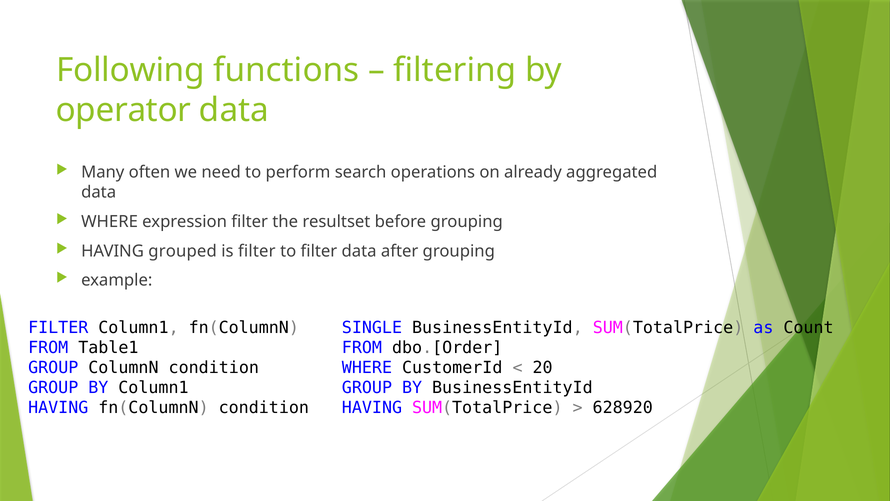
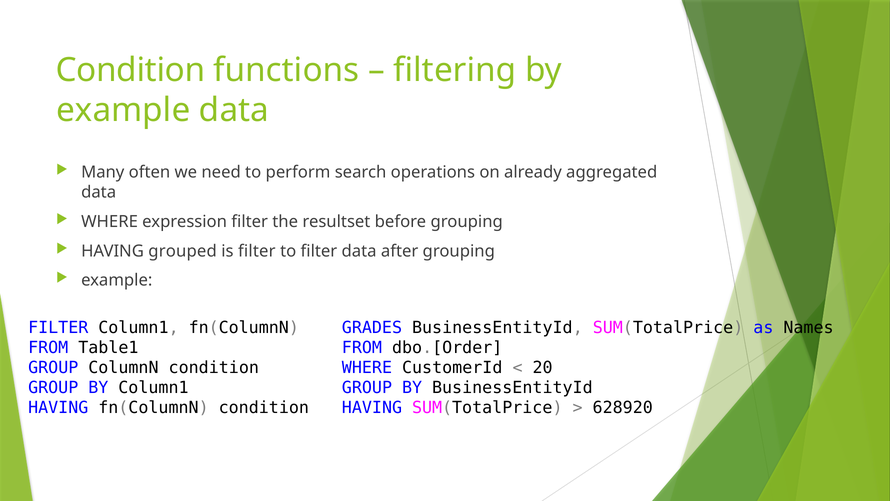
Following at (130, 70): Following -> Condition
operator at (123, 110): operator -> example
SINGLE: SINGLE -> GRADES
Count: Count -> Names
